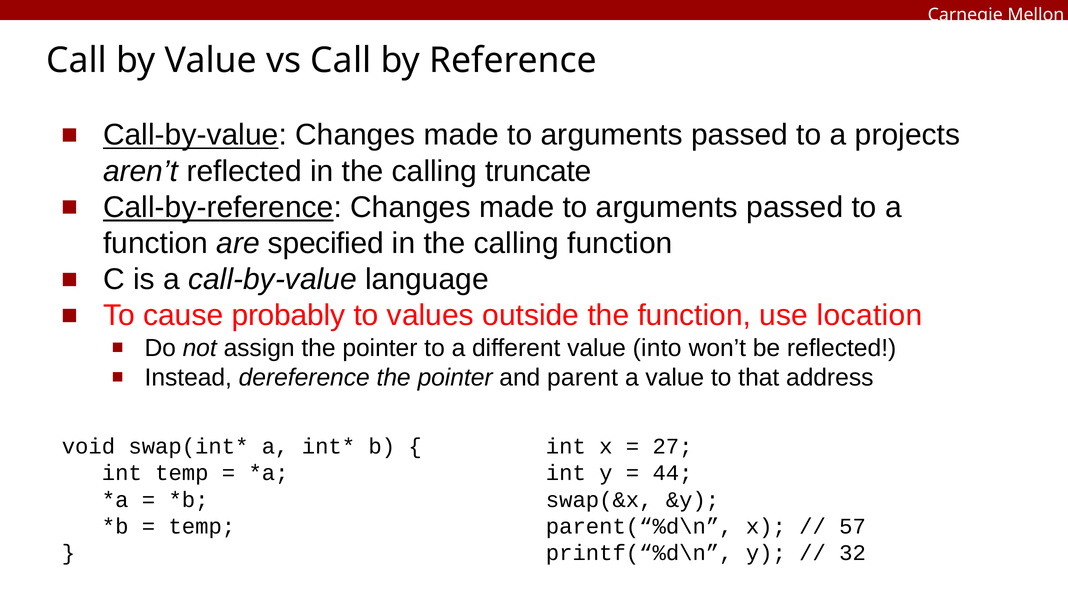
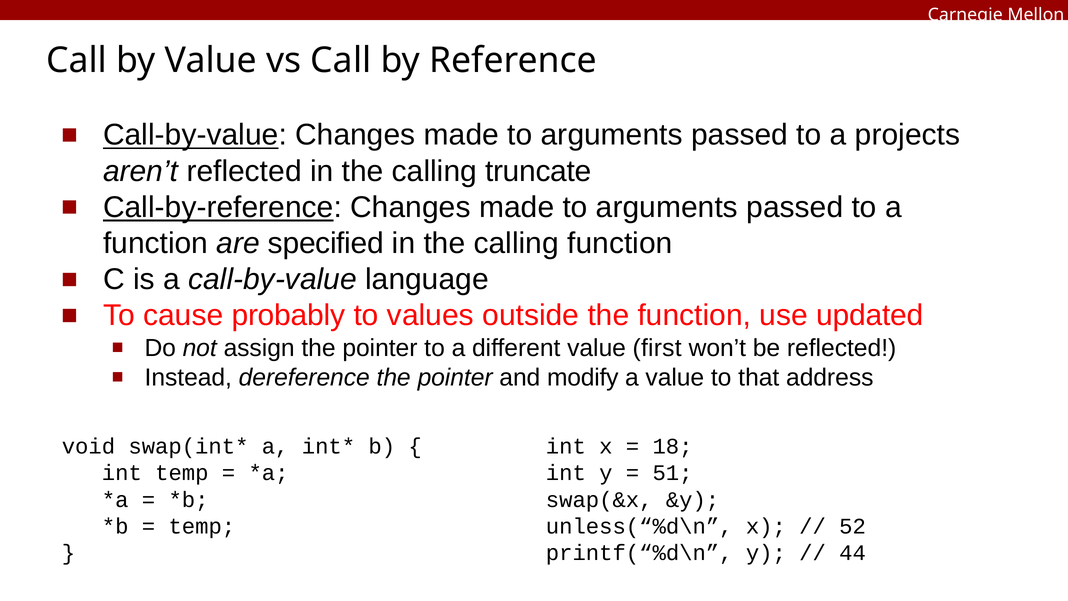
location: location -> updated
into: into -> first
parent: parent -> modify
27: 27 -> 18
44: 44 -> 51
parent(“%d\n: parent(“%d\n -> unless(“%d\n
57: 57 -> 52
32: 32 -> 44
